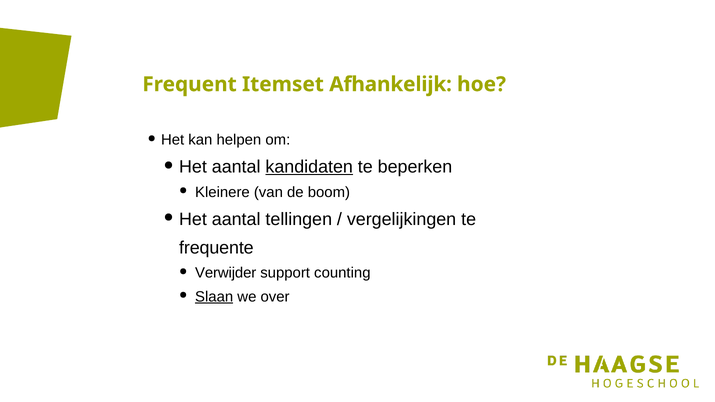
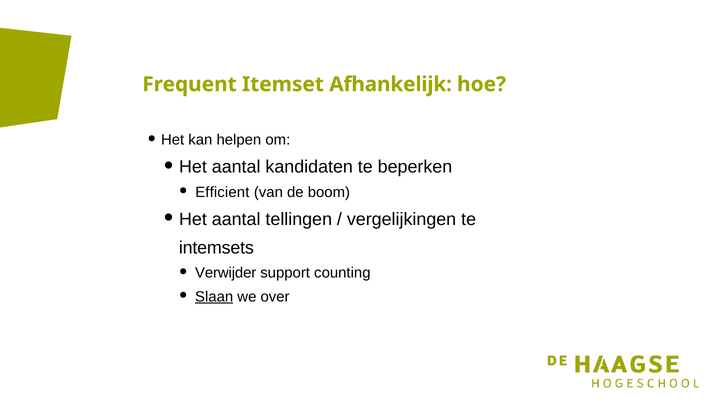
kandidaten underline: present -> none
Kleinere: Kleinere -> Efficient
frequente: frequente -> intemsets
